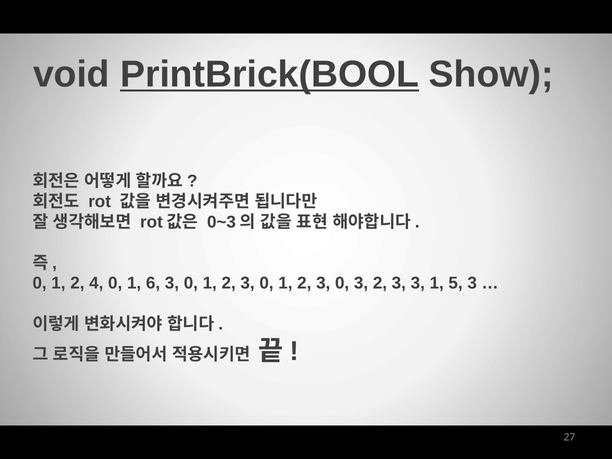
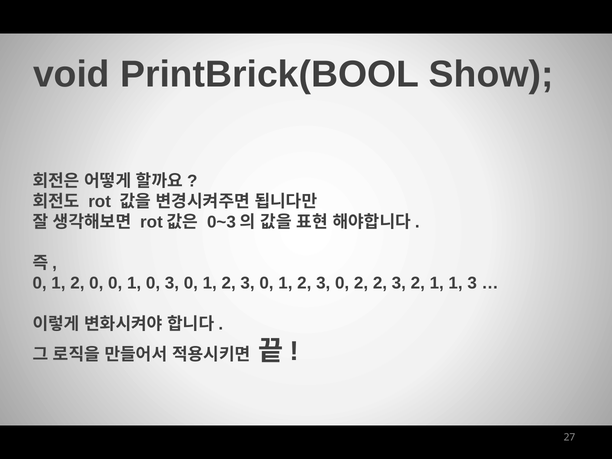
PrintBrick(BOOL underline: present -> none
2 4: 4 -> 0
1 6: 6 -> 0
0 3: 3 -> 2
3 3: 3 -> 2
1 5: 5 -> 1
